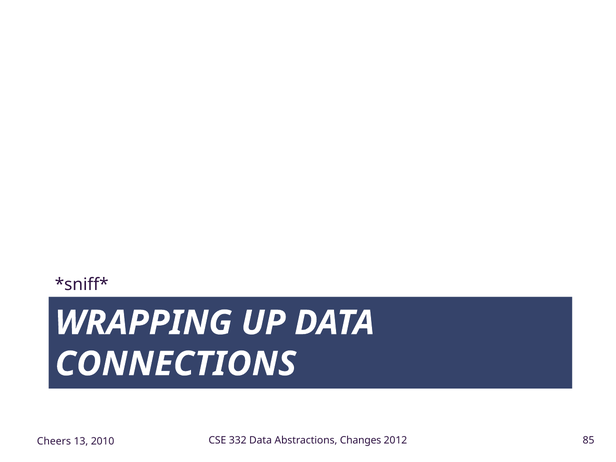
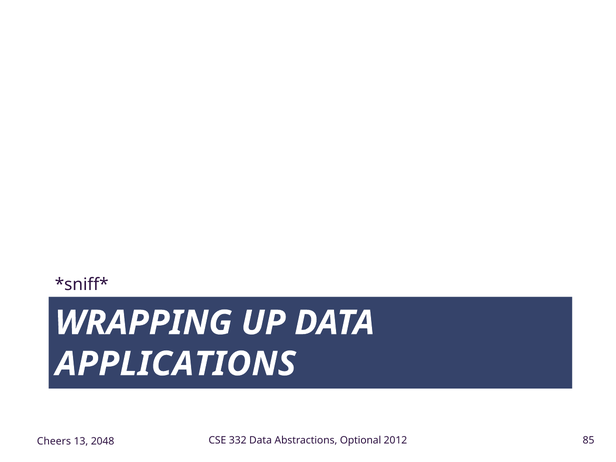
CONNECTIONS: CONNECTIONS -> APPLICATIONS
Changes: Changes -> Optional
2010: 2010 -> 2048
